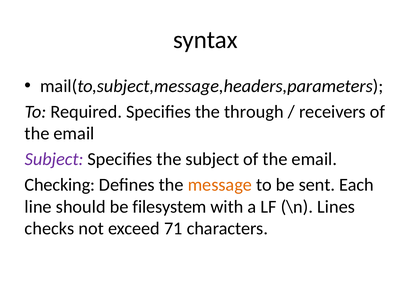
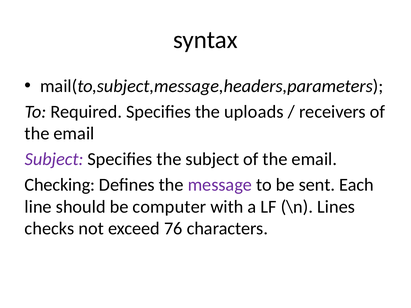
through: through -> uploads
message colour: orange -> purple
filesystem: filesystem -> computer
71: 71 -> 76
